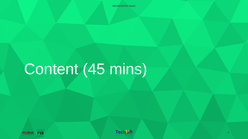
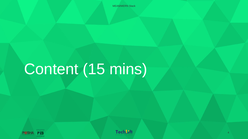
45: 45 -> 15
